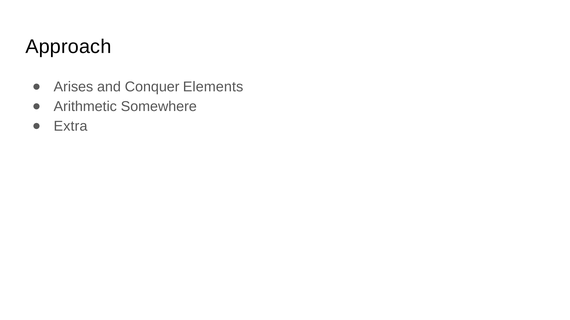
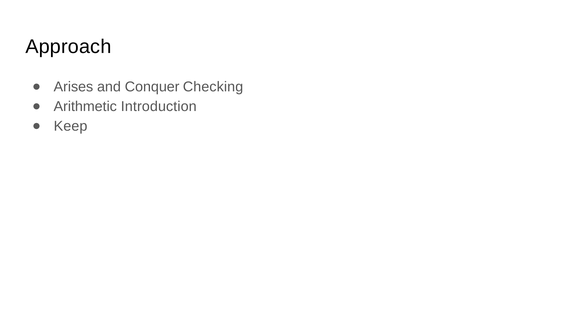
Elements: Elements -> Checking
Somewhere: Somewhere -> Introduction
Extra: Extra -> Keep
